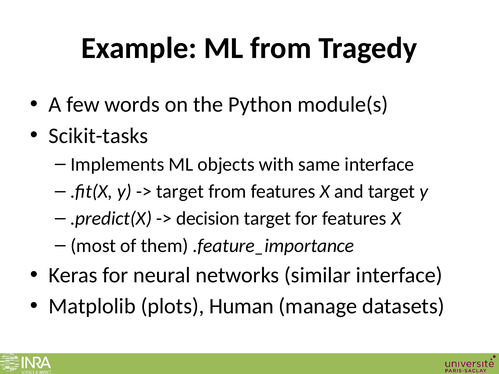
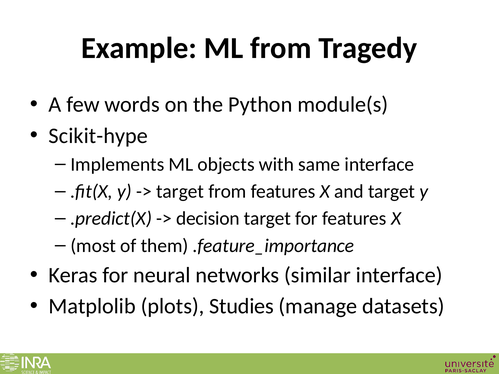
Scikit-tasks: Scikit-tasks -> Scikit-hype
Human: Human -> Studies
